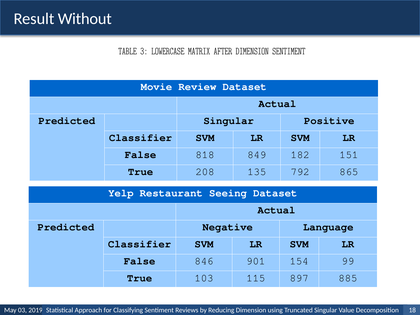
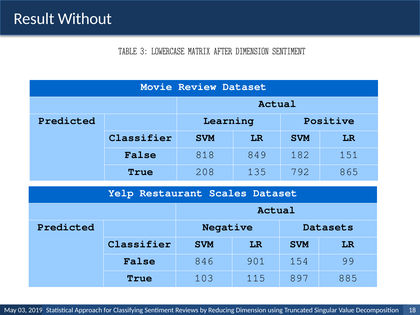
Predicted Singular: Singular -> Learning
Seeing: Seeing -> Scales
Language: Language -> Datasets
